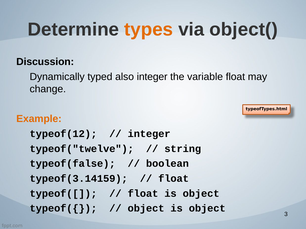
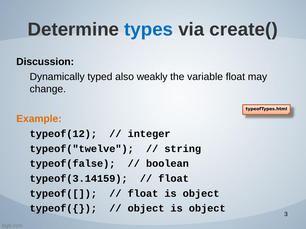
types colour: orange -> blue
object(: object( -> create(
also integer: integer -> weakly
